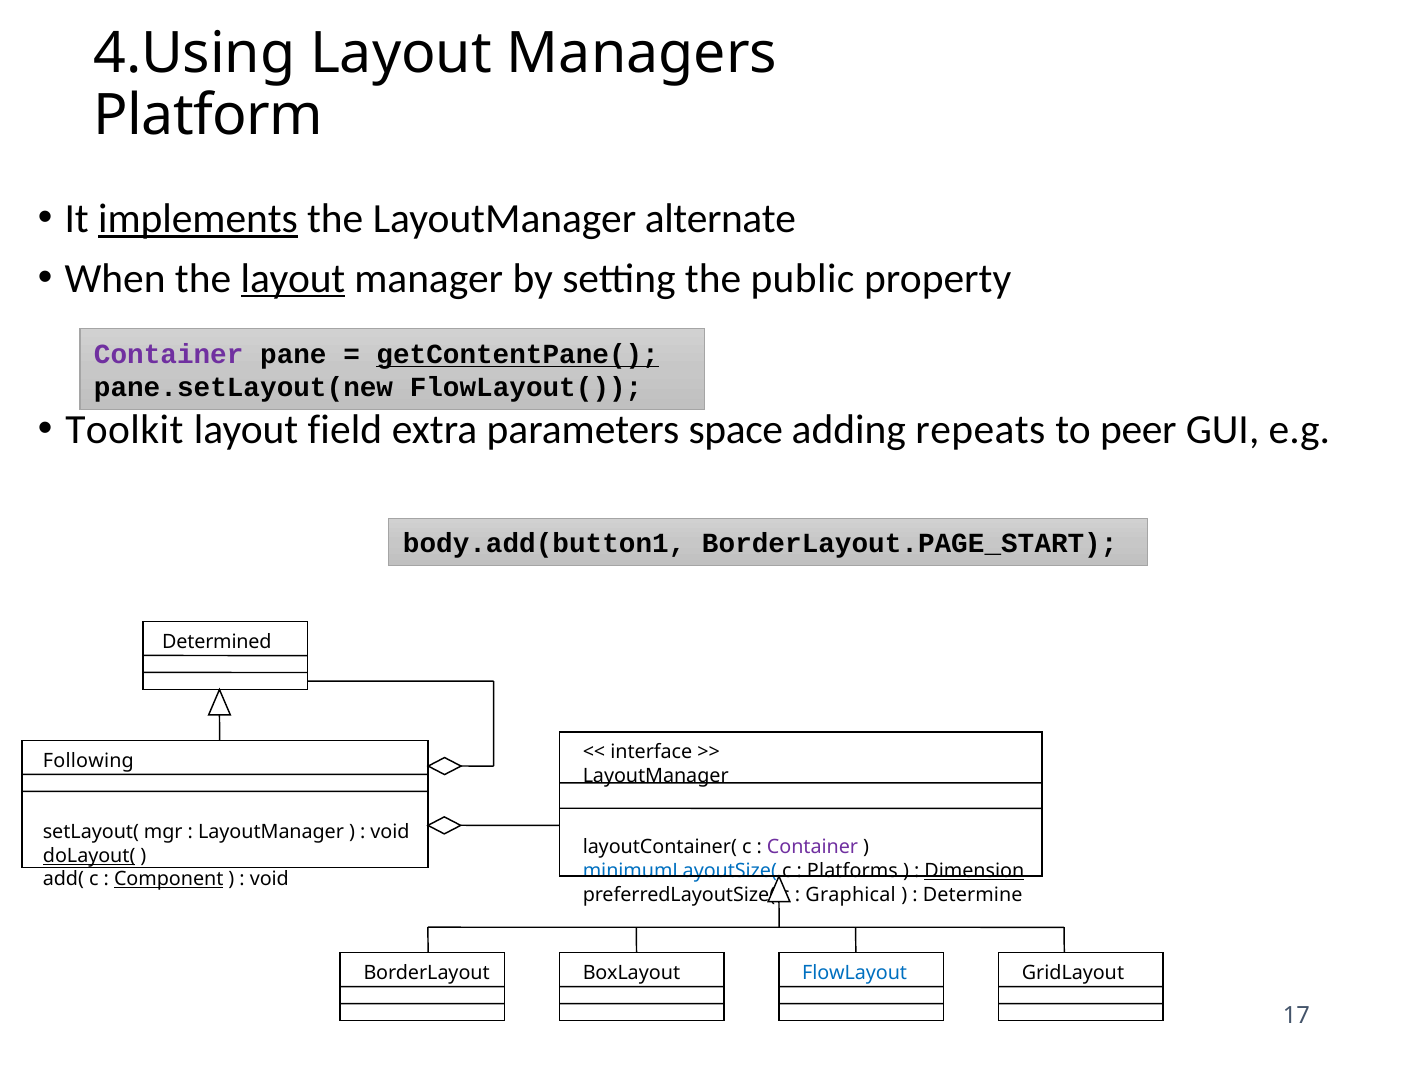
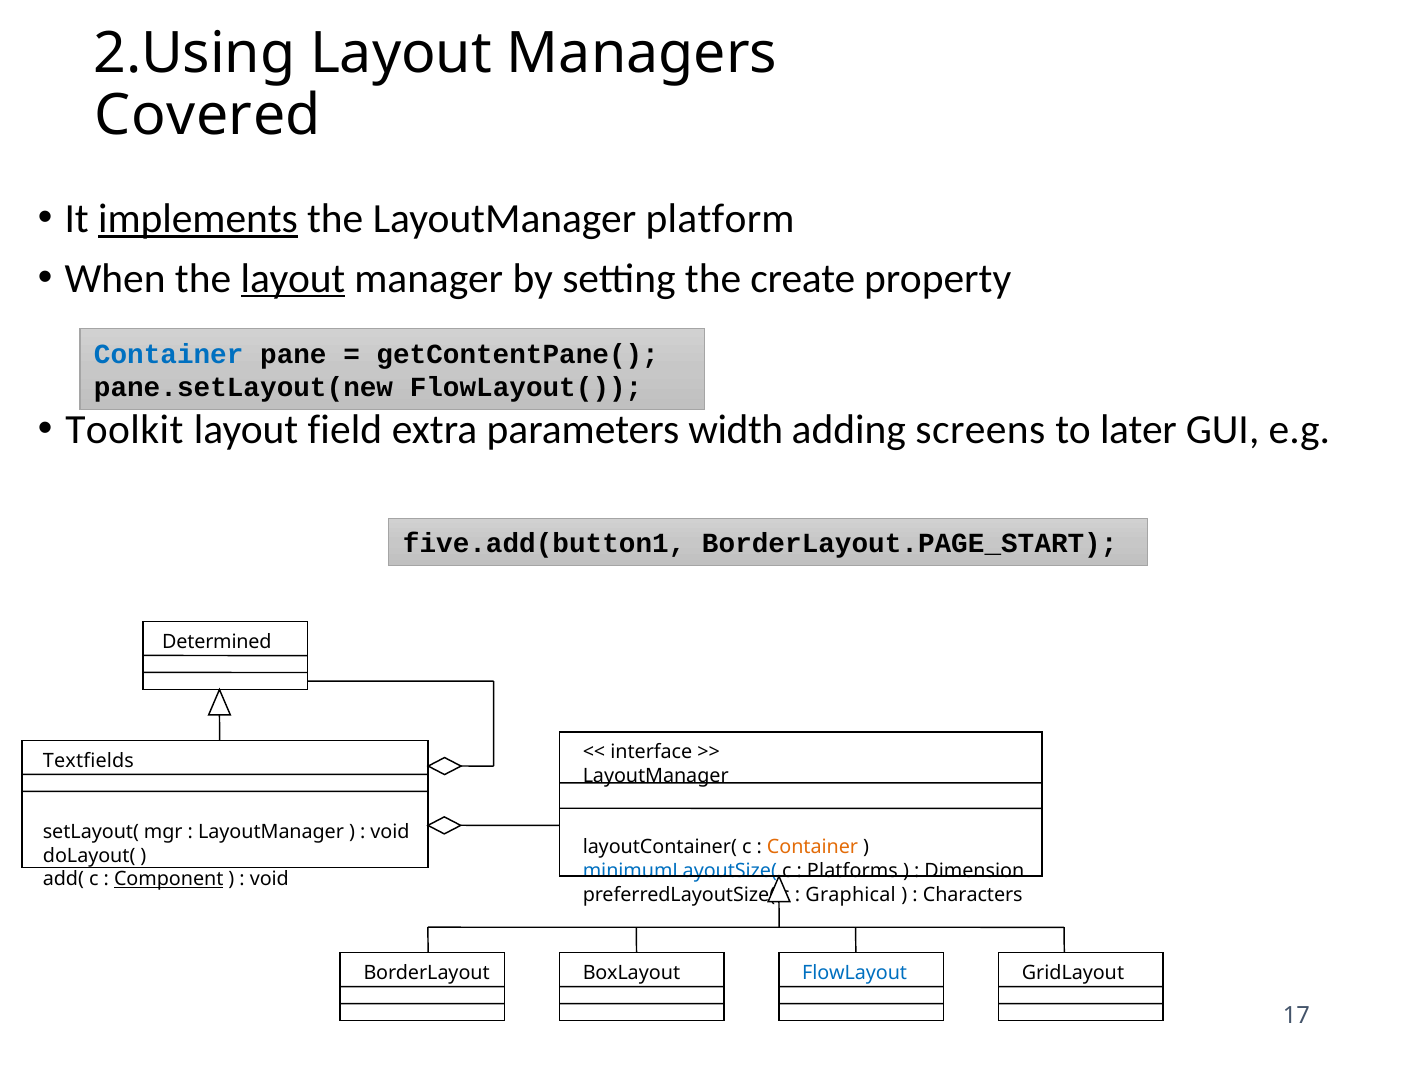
4.Using: 4.Using -> 2.Using
Platform: Platform -> Covered
alternate: alternate -> platform
public: public -> create
Container at (169, 355) colour: purple -> blue
getContentPane( underline: present -> none
space: space -> width
repeats: repeats -> screens
peer: peer -> later
body.add(button1: body.add(button1 -> five.add(button1
Following: Following -> Textfields
Container at (812, 847) colour: purple -> orange
doLayout( underline: present -> none
Dimension underline: present -> none
Determine: Determine -> Characters
